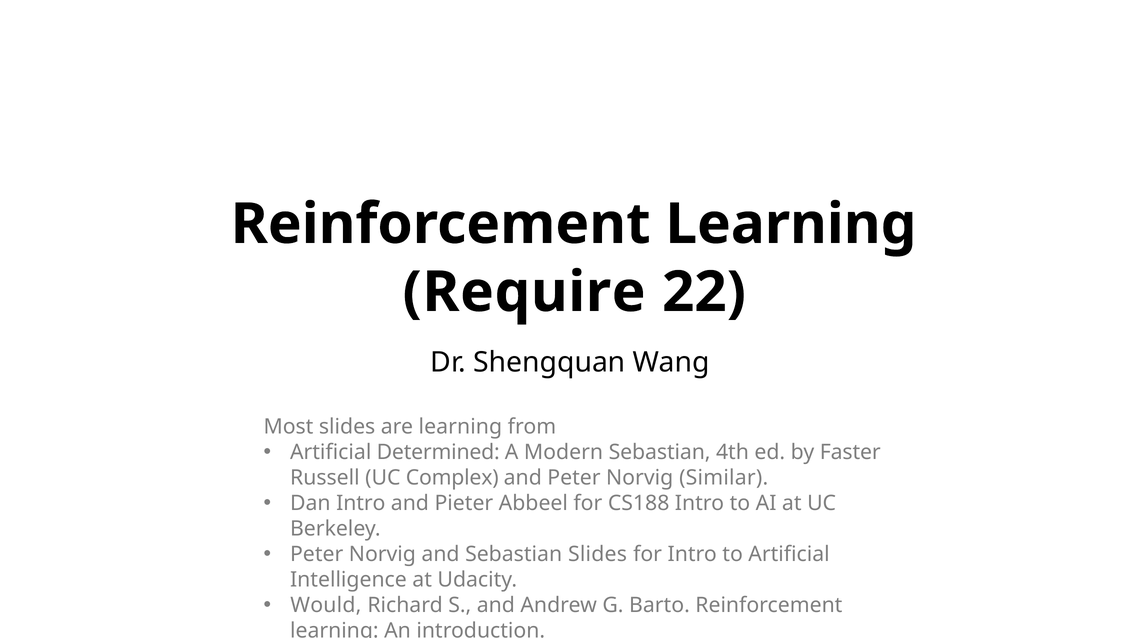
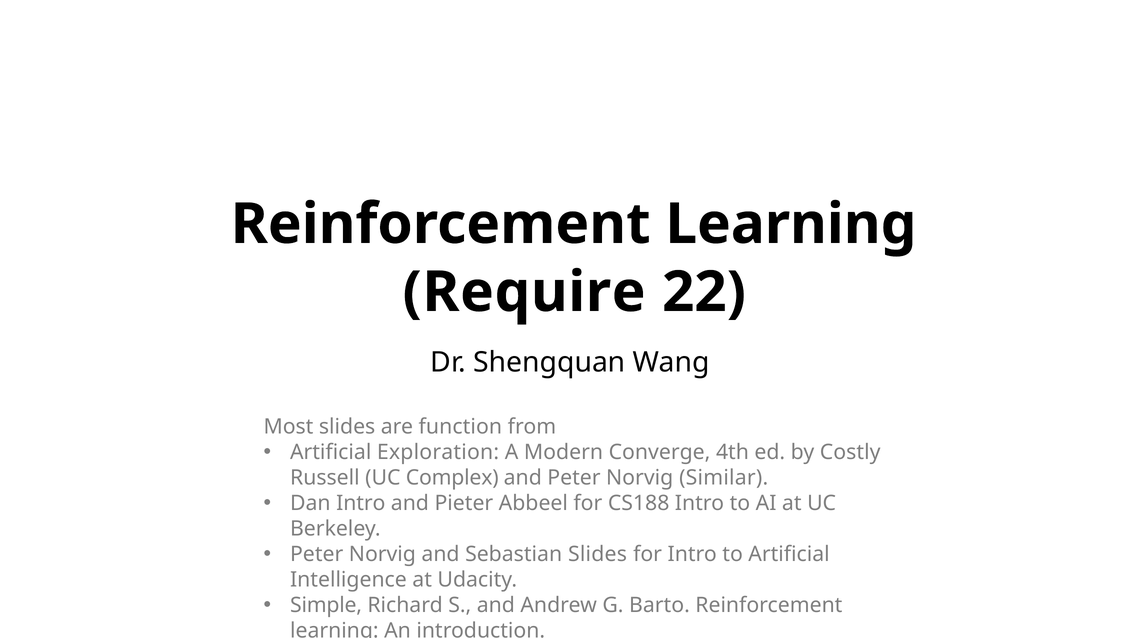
are learning: learning -> function
Determined: Determined -> Exploration
Modern Sebastian: Sebastian -> Converge
Faster: Faster -> Costly
Would: Would -> Simple
